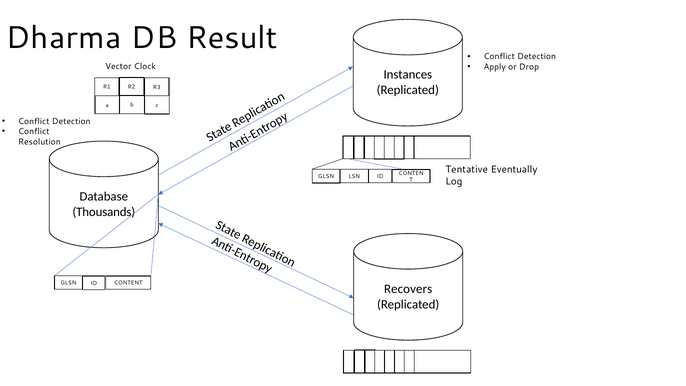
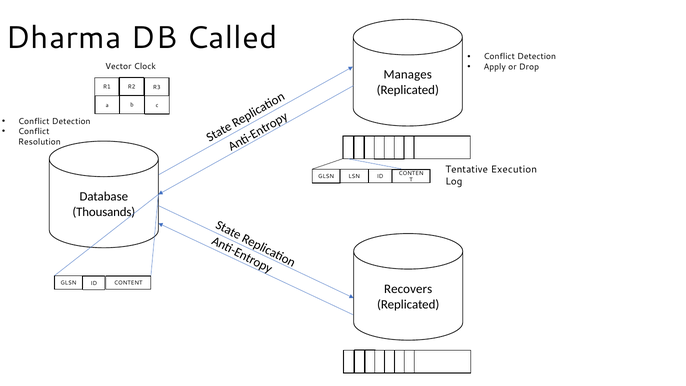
Result: Result -> Called
Instances: Instances -> Manages
Eventually: Eventually -> Execution
